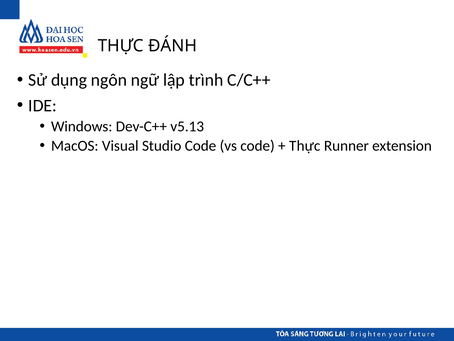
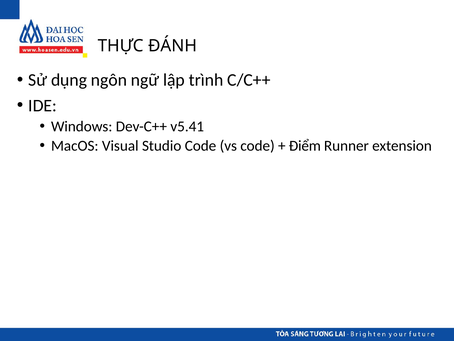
v5.13: v5.13 -> v5.41
Thực at (305, 146): Thực -> Điểm
